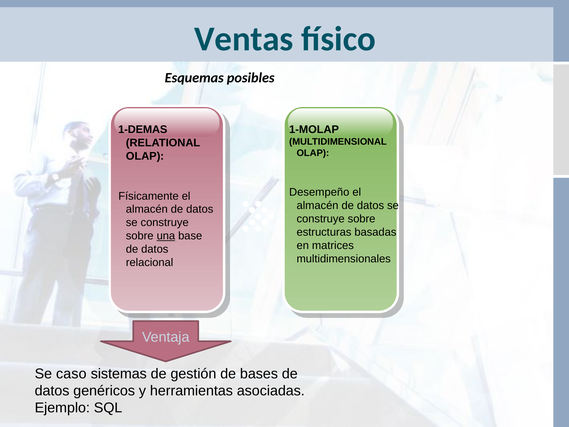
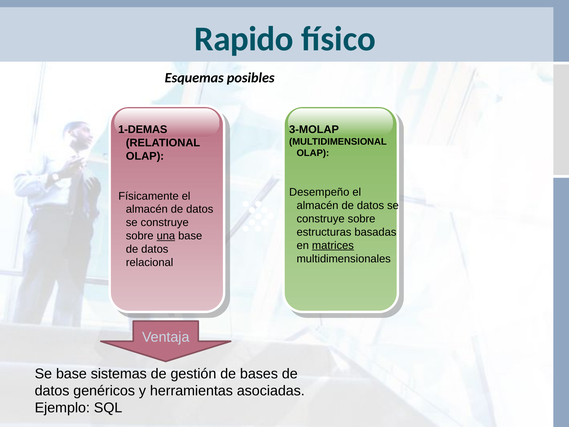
Ventas: Ventas -> Rapido
1-MOLAP: 1-MOLAP -> 3-MOLAP
matrices underline: none -> present
Se caso: caso -> base
